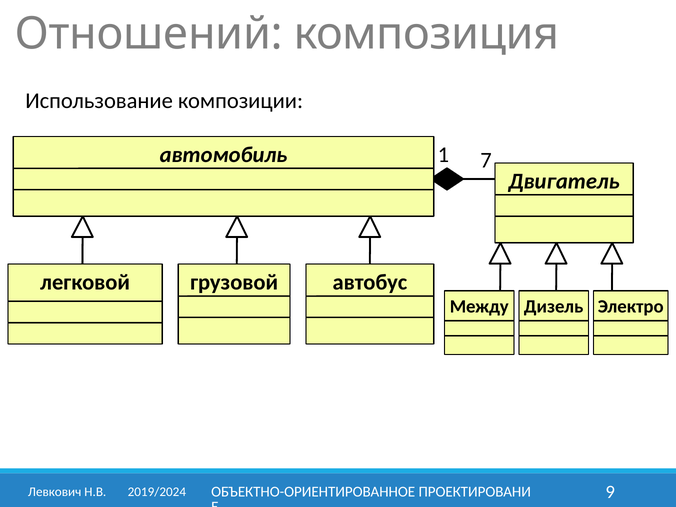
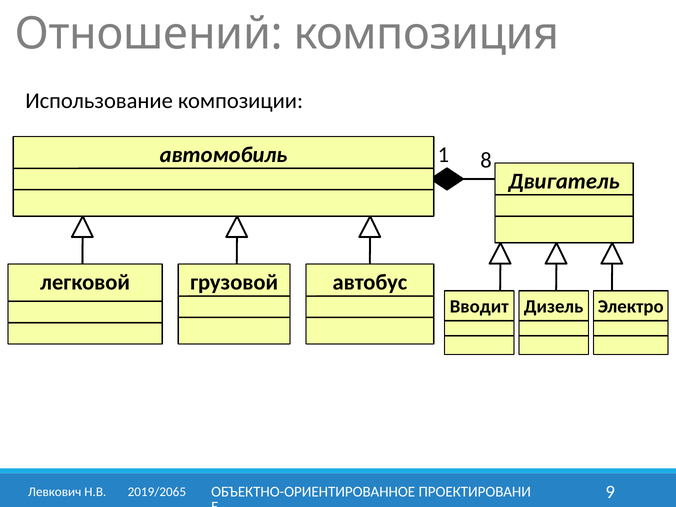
7: 7 -> 8
Между: Между -> Вводит
2019/2024: 2019/2024 -> 2019/2065
